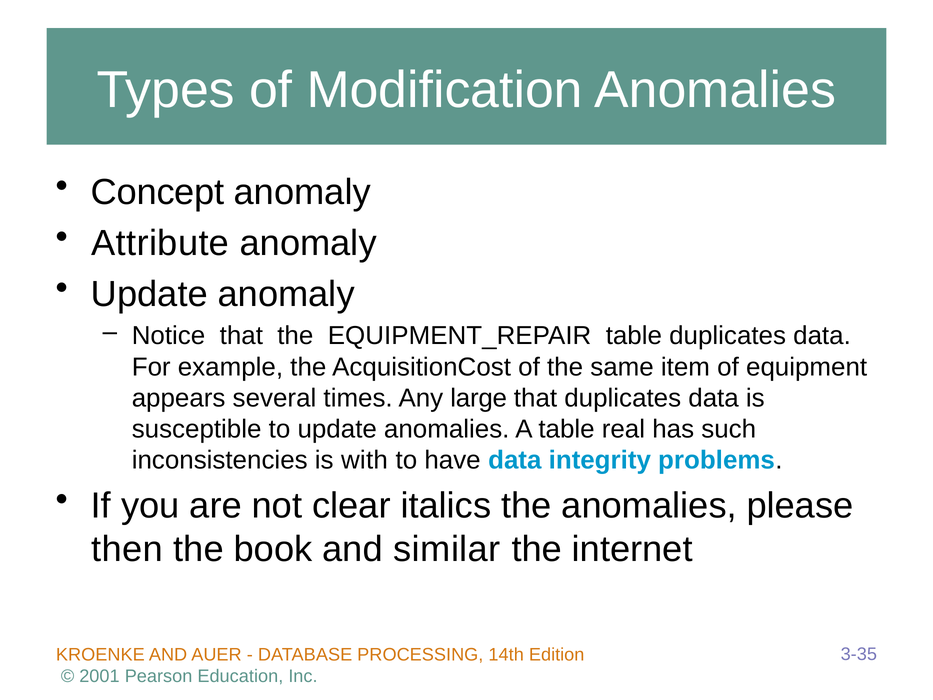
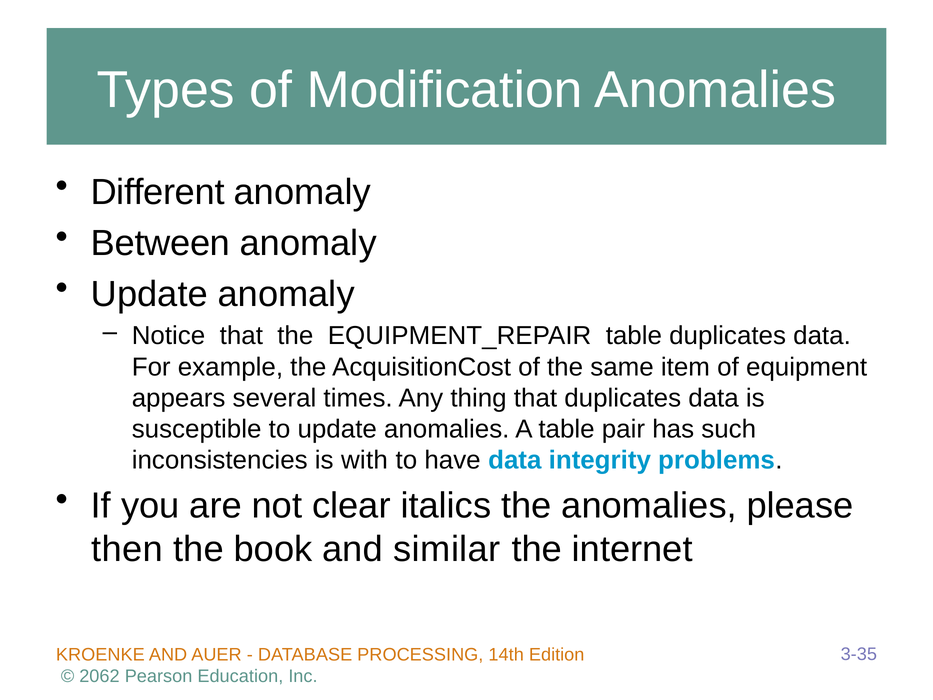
Concept: Concept -> Different
Attribute: Attribute -> Between
large: large -> thing
real: real -> pair
2001: 2001 -> 2062
